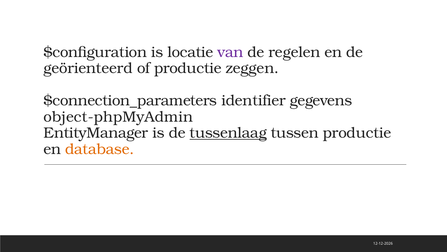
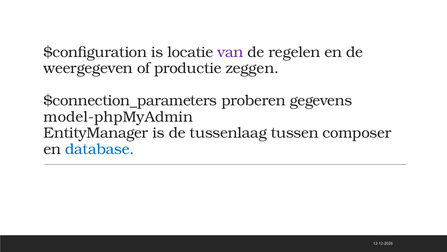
geörienteerd: geörienteerd -> weergegeven
identifier: identifier -> proberen
object-phpMyAdmin: object-phpMyAdmin -> model-phpMyAdmin
tussenlaag underline: present -> none
tussen productie: productie -> composer
database colour: orange -> blue
